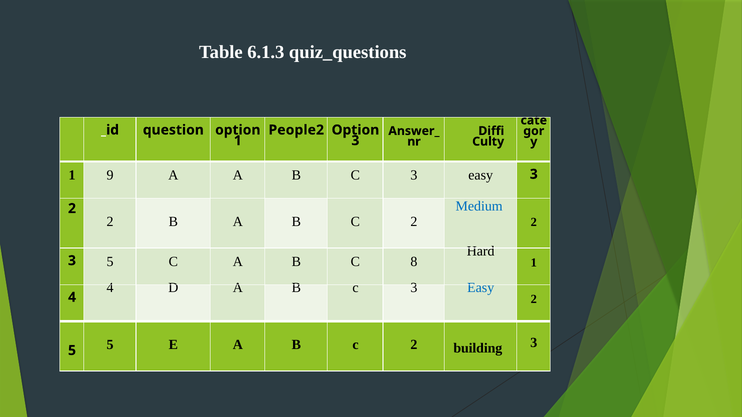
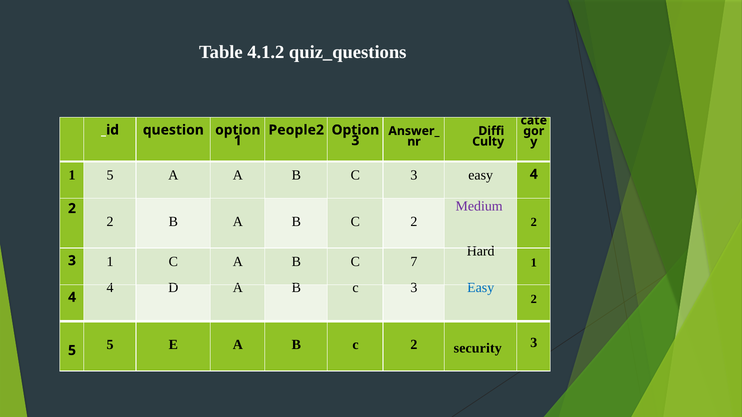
6.1.3: 6.1.3 -> 4.1.2
1 9: 9 -> 5
easy 3: 3 -> 4
Medium colour: blue -> purple
3 5: 5 -> 1
8: 8 -> 7
building: building -> security
